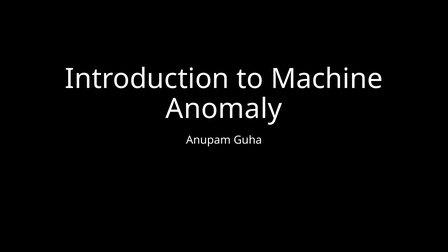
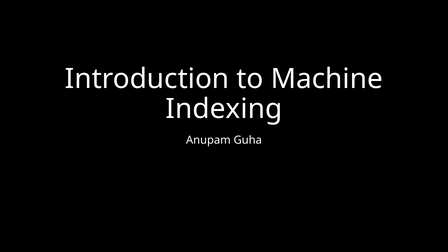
Anomaly: Anomaly -> Indexing
